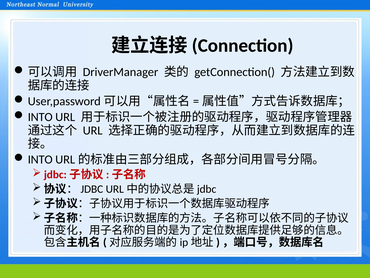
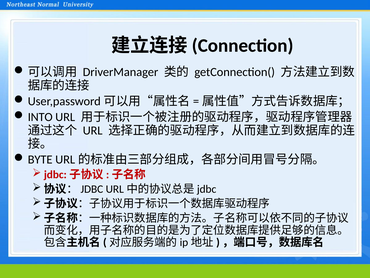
INTO at (40, 159): INTO -> BYTE
